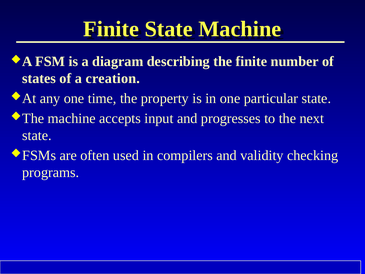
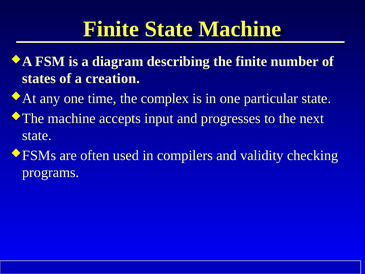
property: property -> complex
